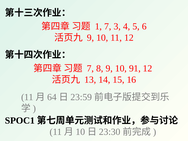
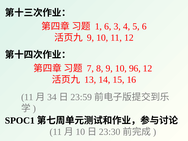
1 7: 7 -> 6
91: 91 -> 96
64: 64 -> 34
